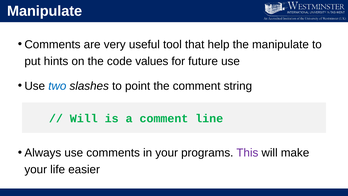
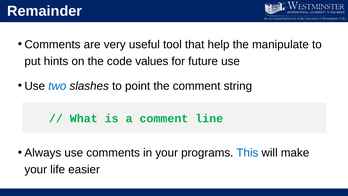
Manipulate at (45, 11): Manipulate -> Remainder
Will at (84, 118): Will -> What
This colour: purple -> blue
